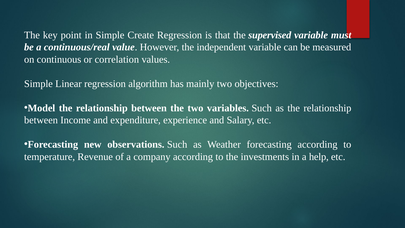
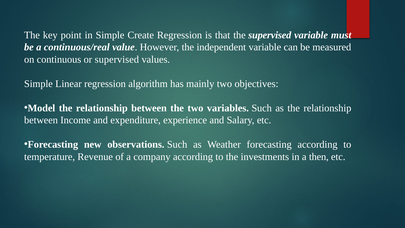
or correlation: correlation -> supervised
help: help -> then
